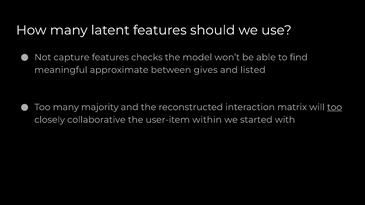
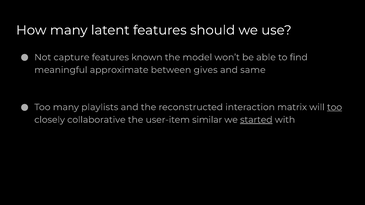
checks: checks -> known
listed: listed -> same
majority: majority -> playlists
within: within -> similar
started underline: none -> present
